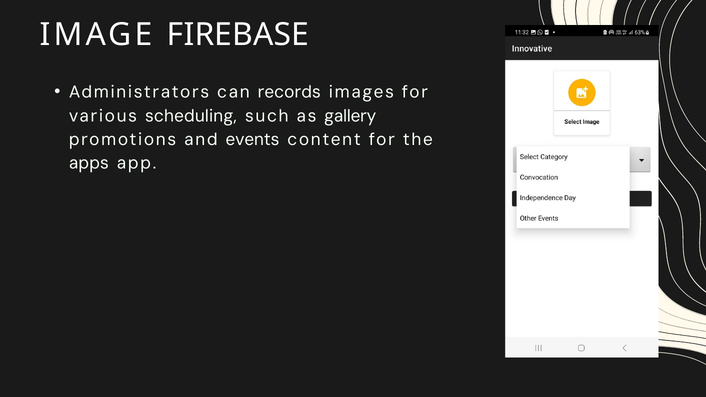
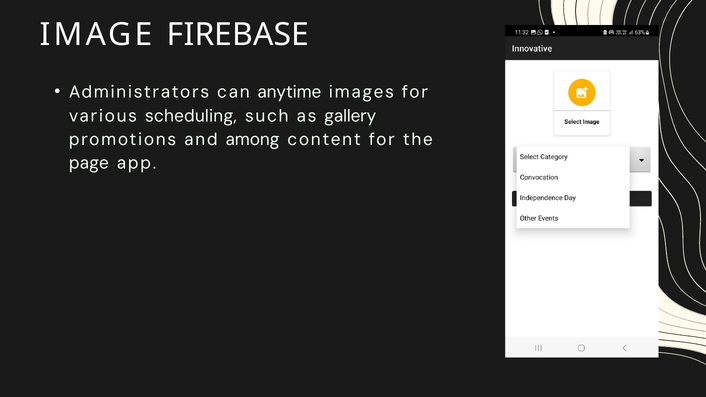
records: records -> anytime
events: events -> among
apps: apps -> page
